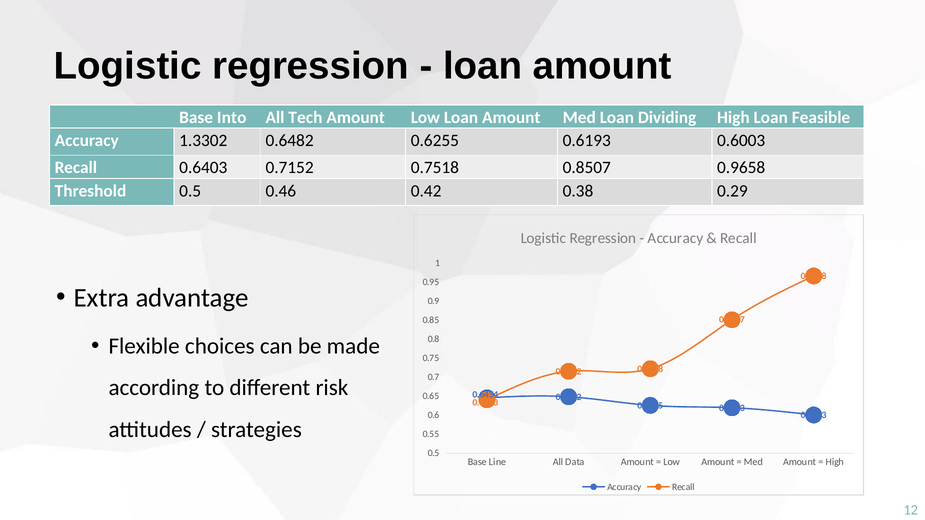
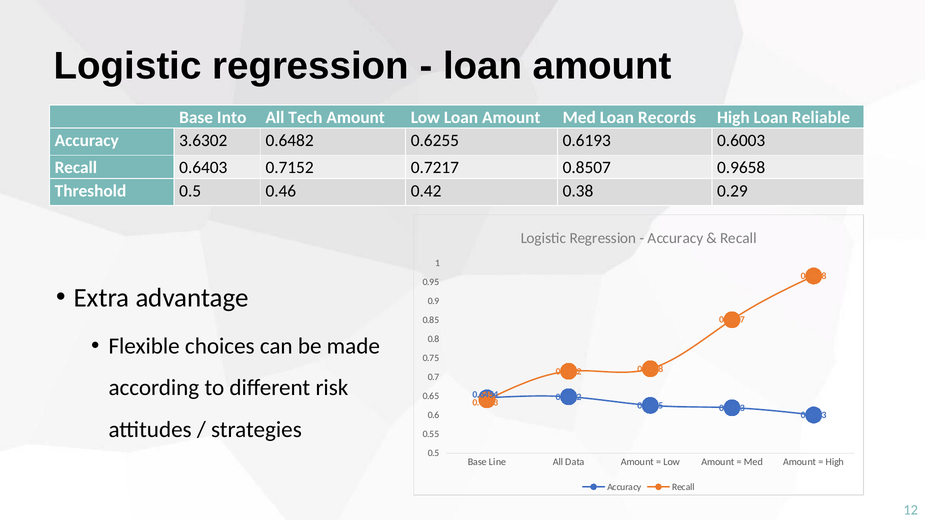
Dividing: Dividing -> Records
Feasible: Feasible -> Reliable
1.3302: 1.3302 -> 3.6302
0.7518: 0.7518 -> 0.7217
